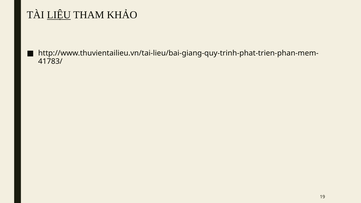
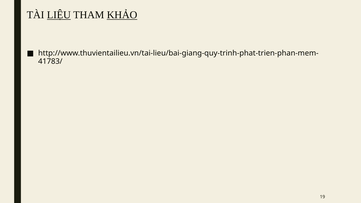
KHẢO underline: none -> present
